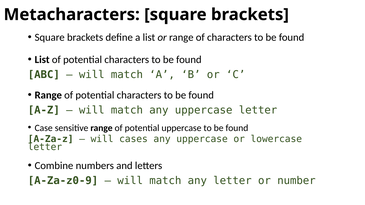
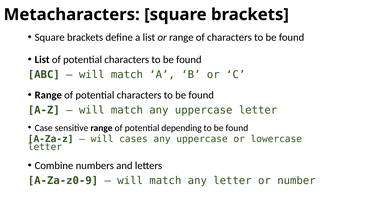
potential uppercase: uppercase -> depending
